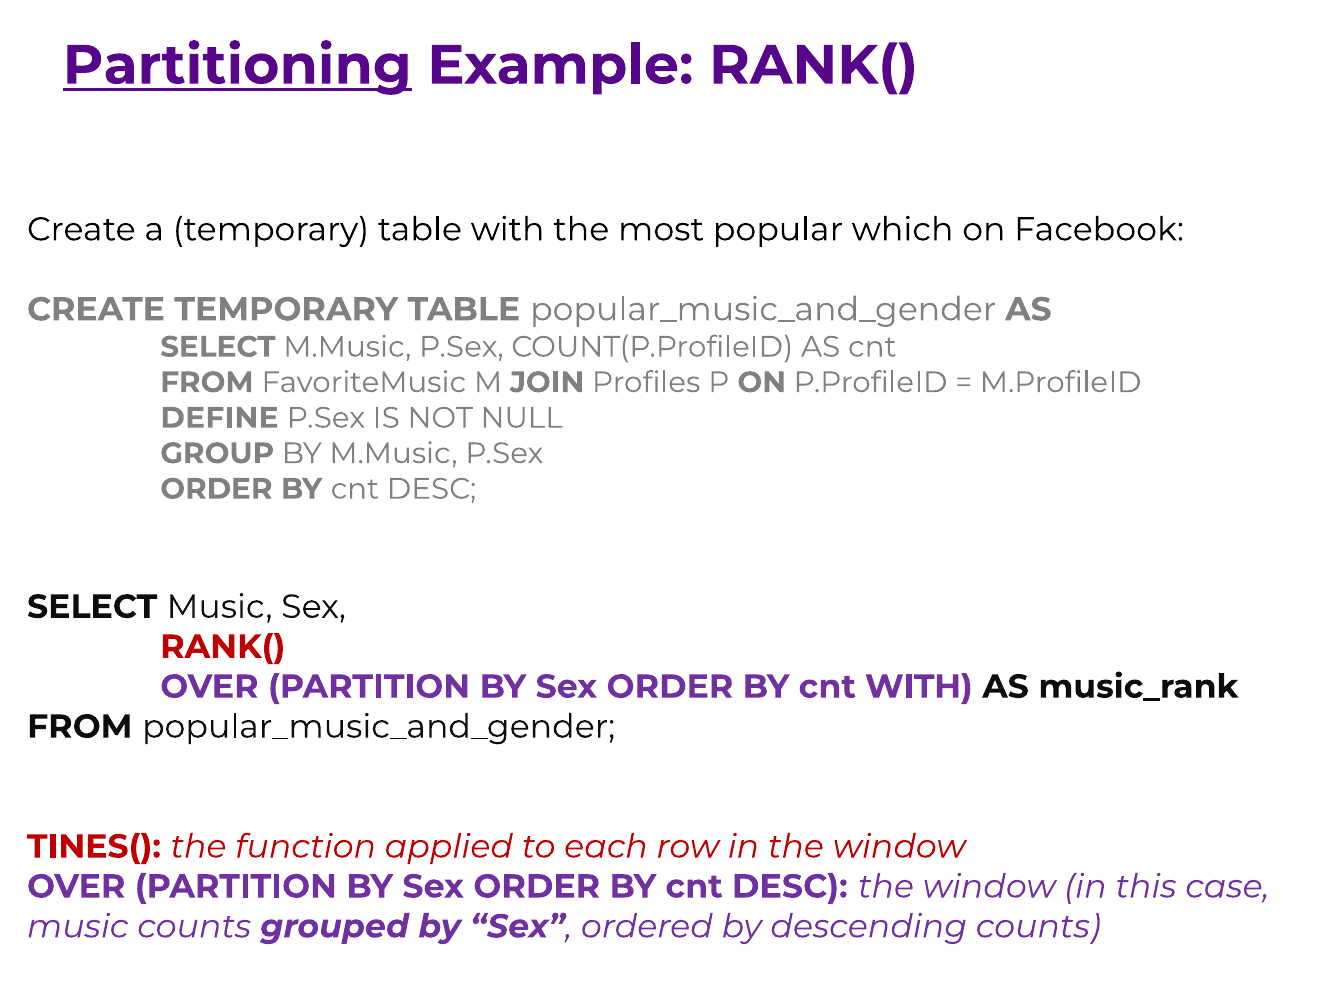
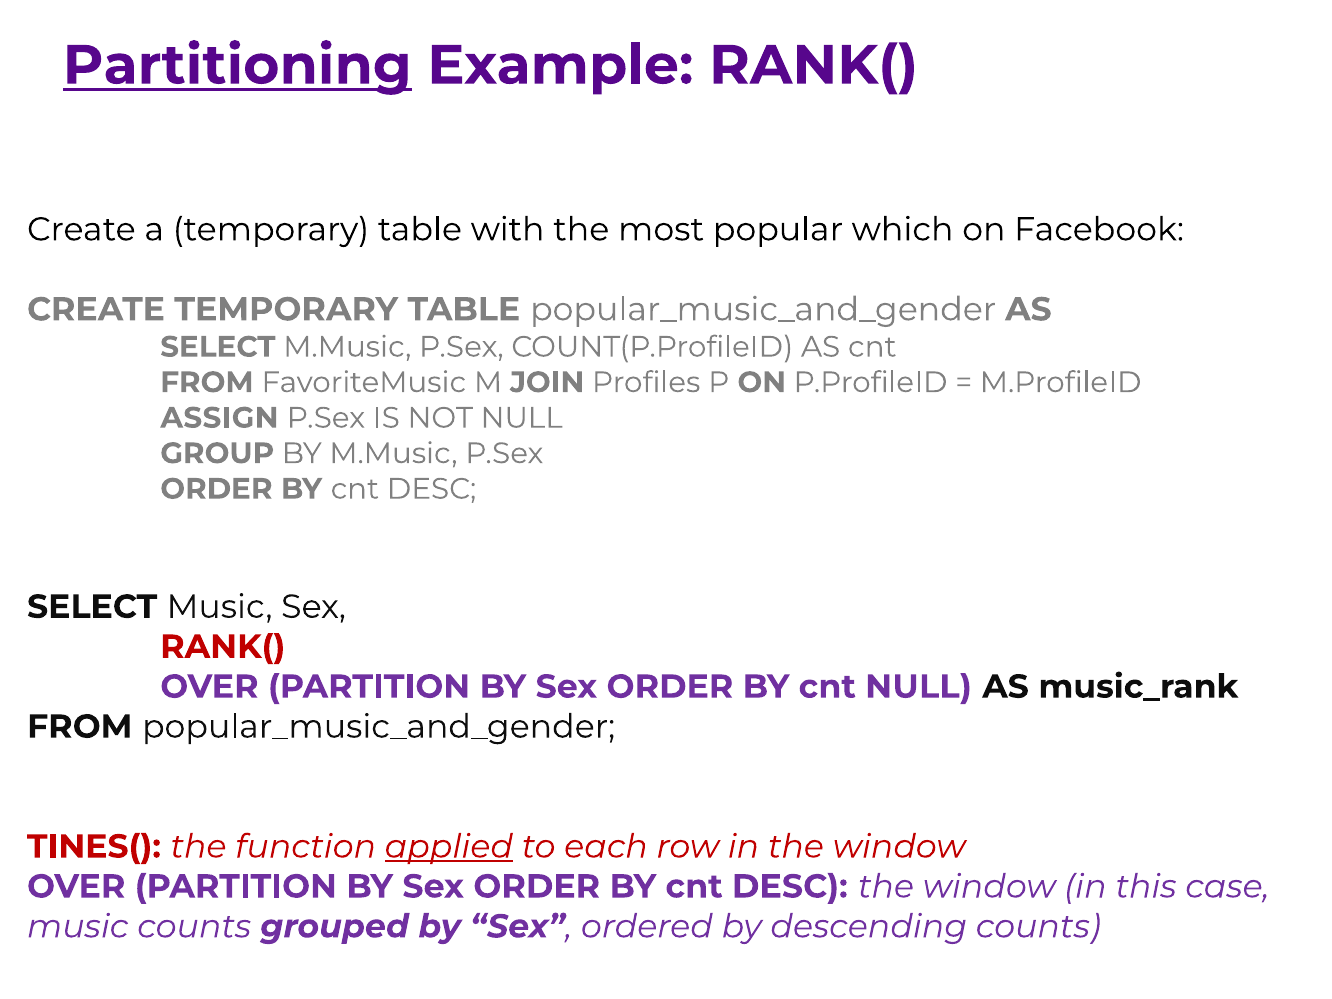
DEFINE: DEFINE -> ASSIGN
cnt WITH: WITH -> NULL
applied underline: none -> present
